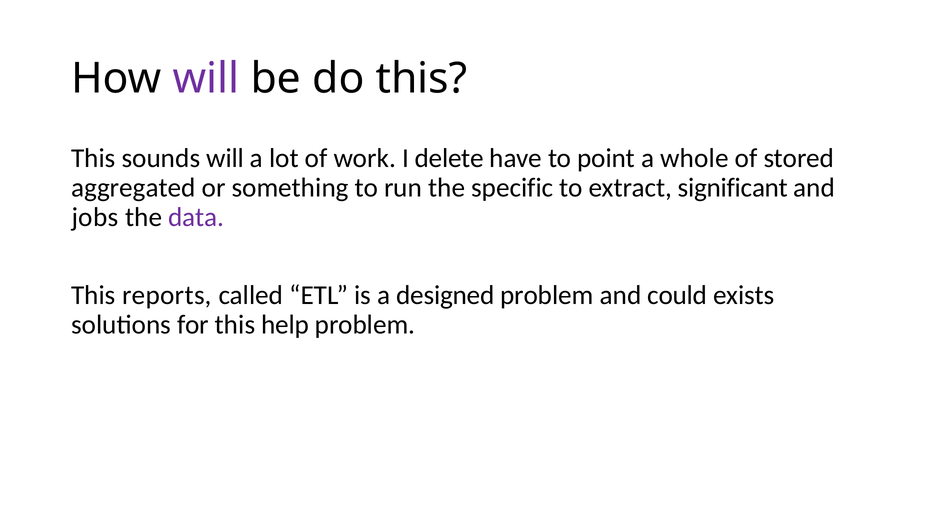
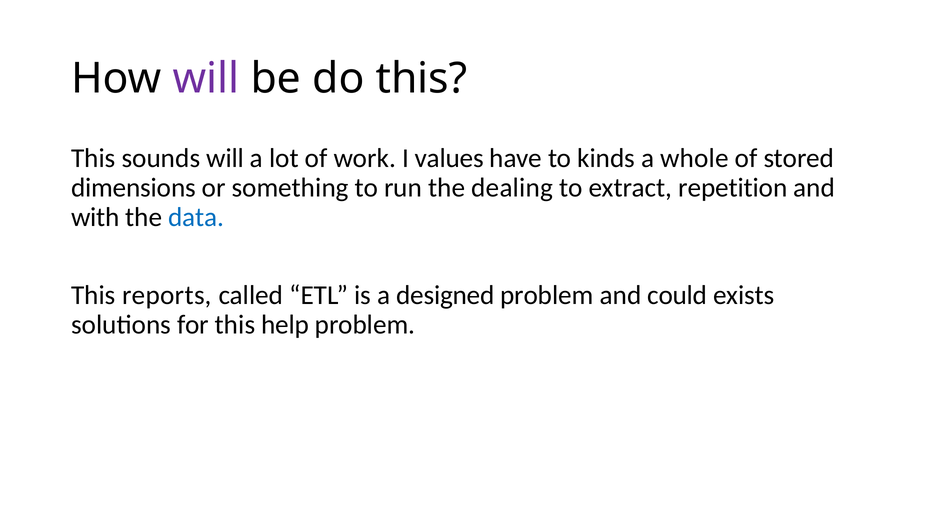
delete: delete -> values
point: point -> kinds
aggregated: aggregated -> dimensions
specific: specific -> dealing
significant: significant -> repetition
jobs: jobs -> with
data colour: purple -> blue
